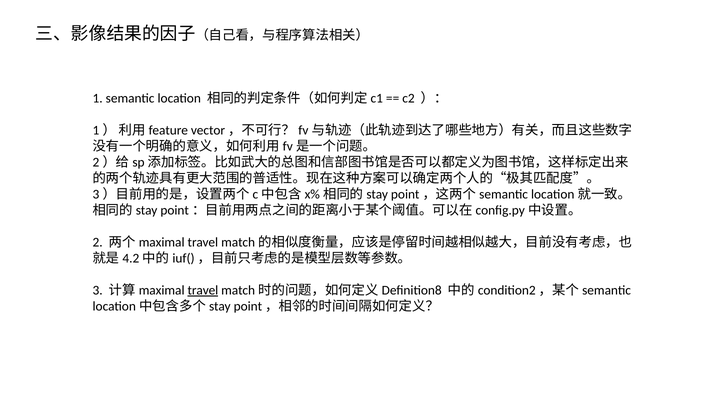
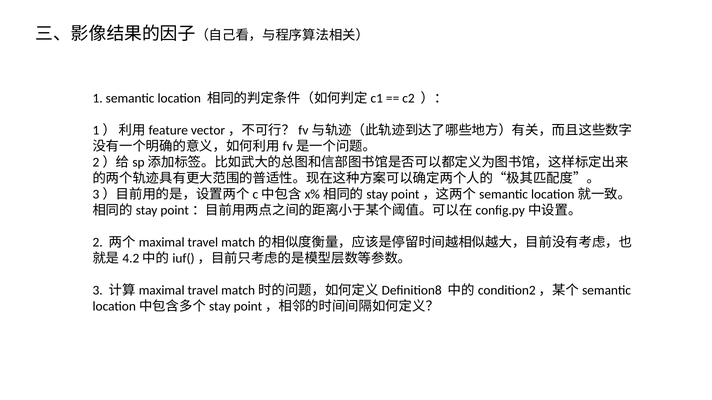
travel at (203, 291) underline: present -> none
